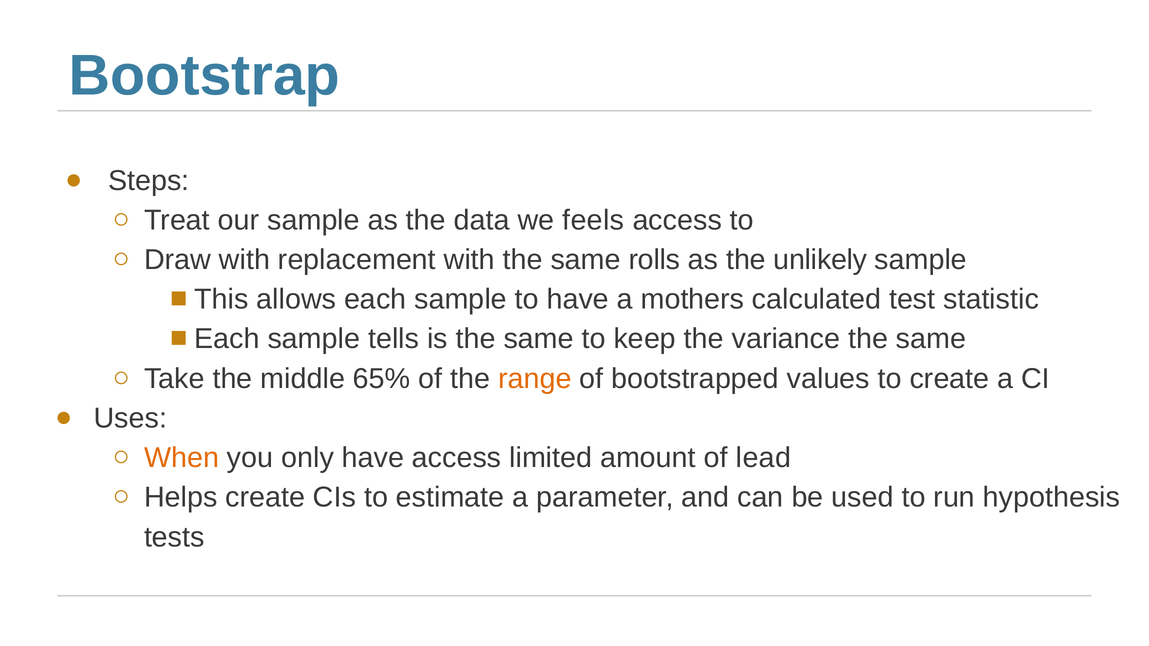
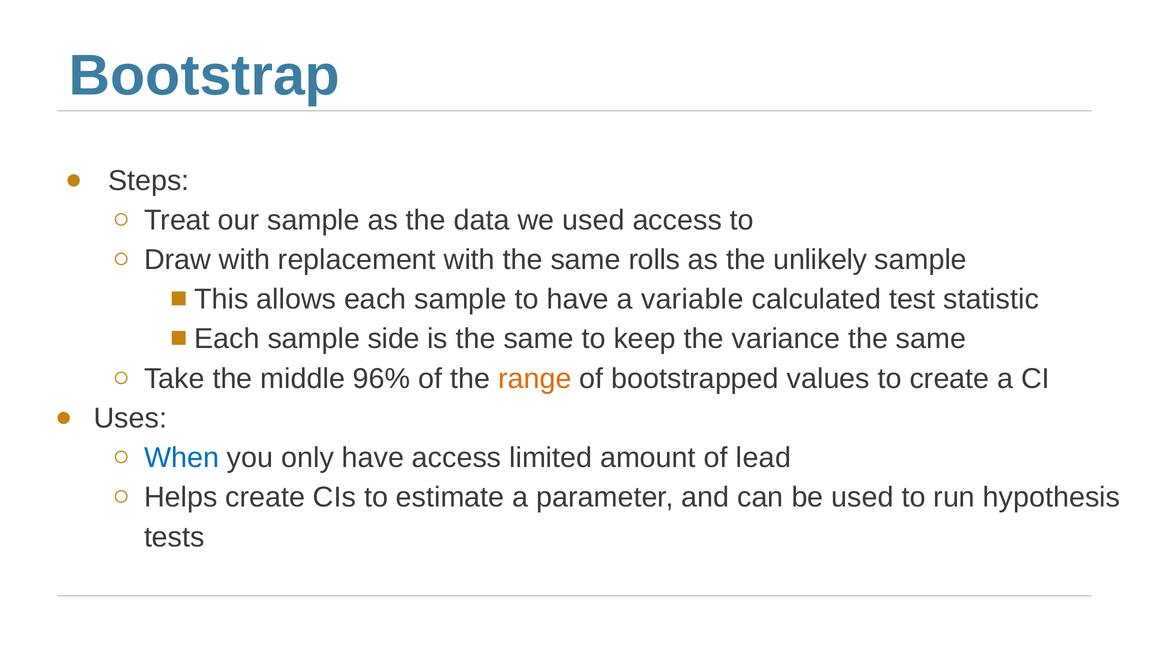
we feels: feels -> used
mothers: mothers -> variable
tells: tells -> side
65%: 65% -> 96%
When colour: orange -> blue
